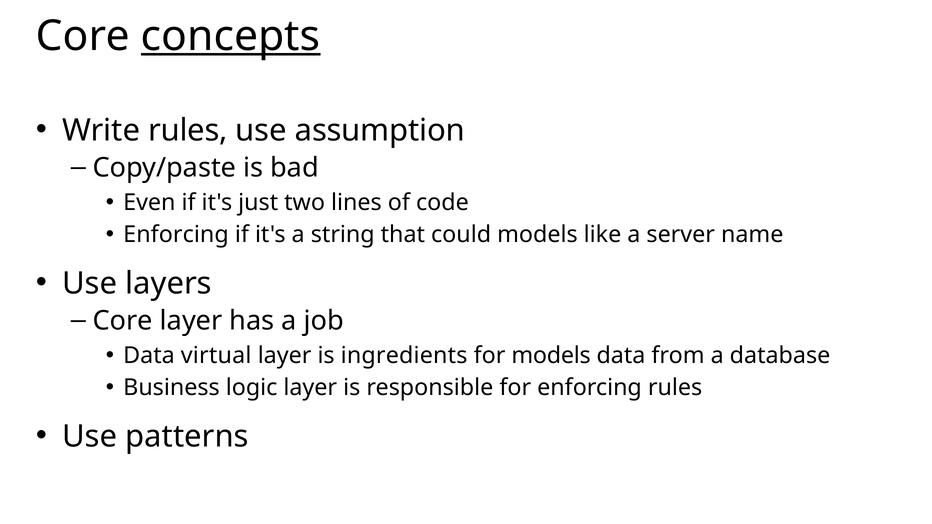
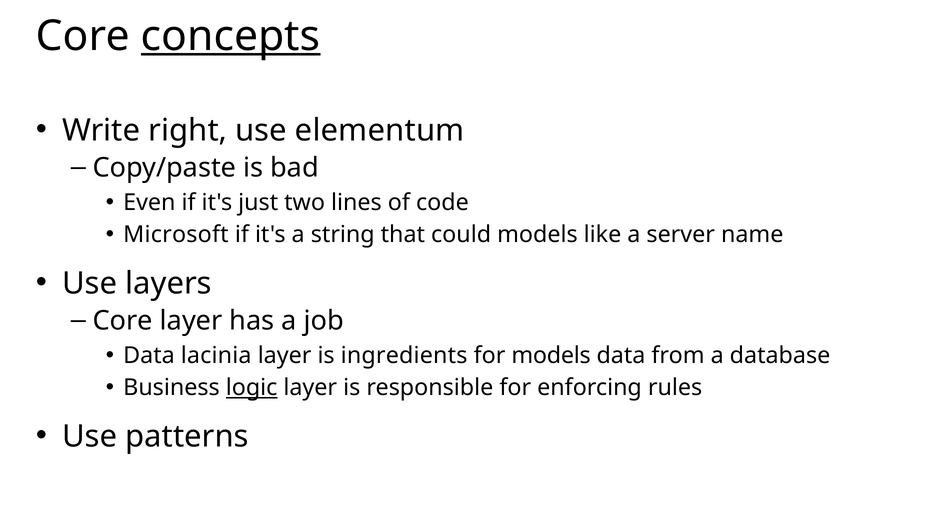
Write rules: rules -> right
assumption: assumption -> elementum
Enforcing at (176, 235): Enforcing -> Microsoft
virtual: virtual -> lacinia
logic underline: none -> present
